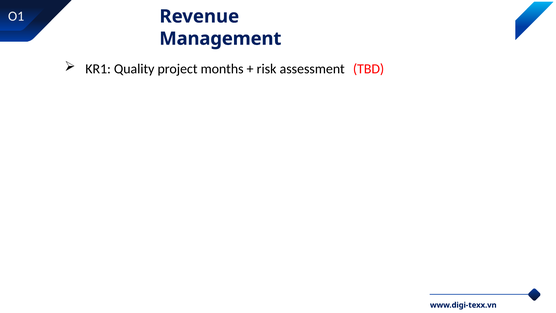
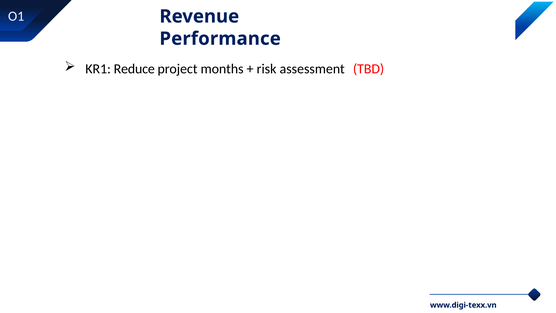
Management: Management -> Performance
Quality: Quality -> Reduce
